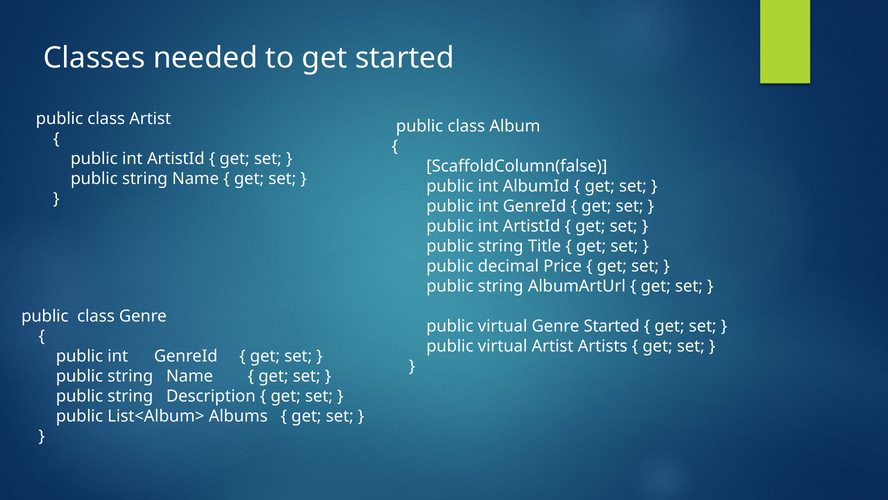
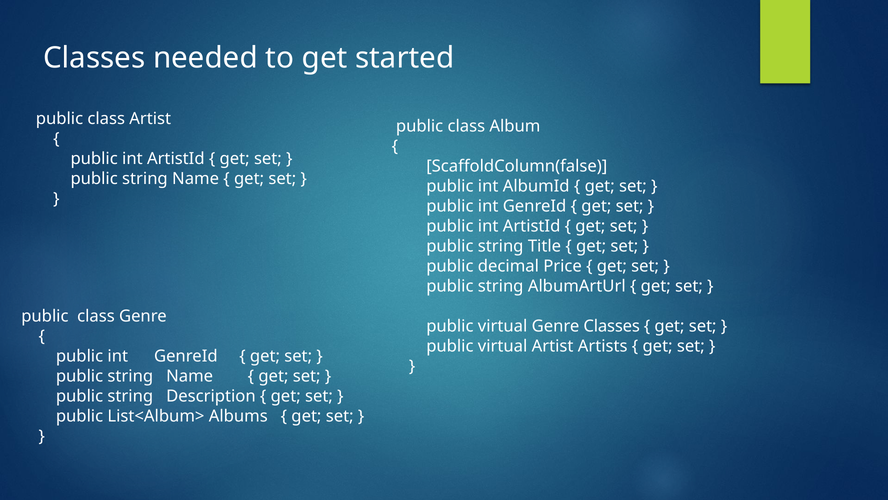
Genre Started: Started -> Classes
